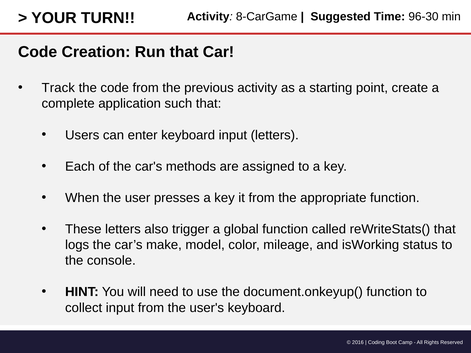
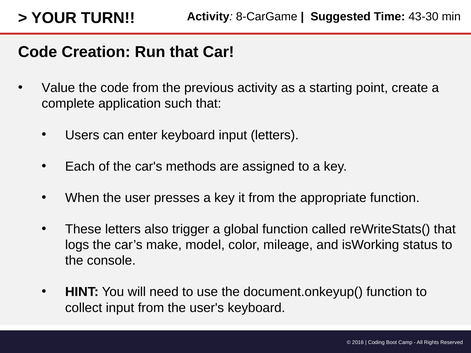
96-30: 96-30 -> 43-30
Track: Track -> Value
